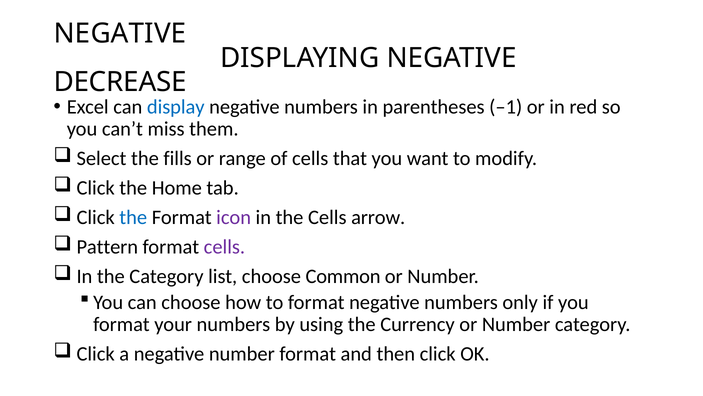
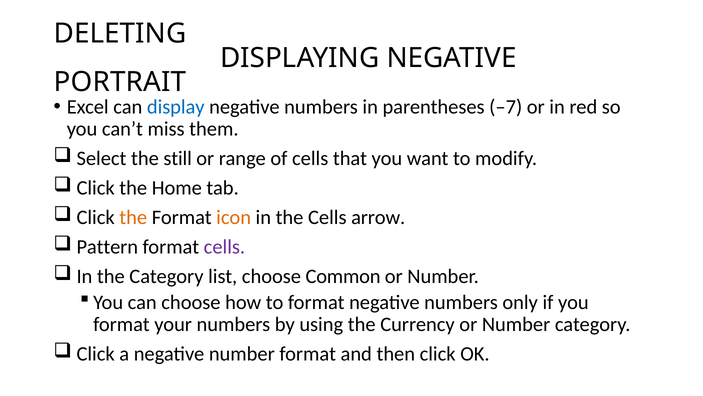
NEGATIVE at (120, 34): NEGATIVE -> DELETING
DECREASE: DECREASE -> PORTRAIT
–1: –1 -> –7
fills: fills -> still
the at (133, 217) colour: blue -> orange
icon colour: purple -> orange
